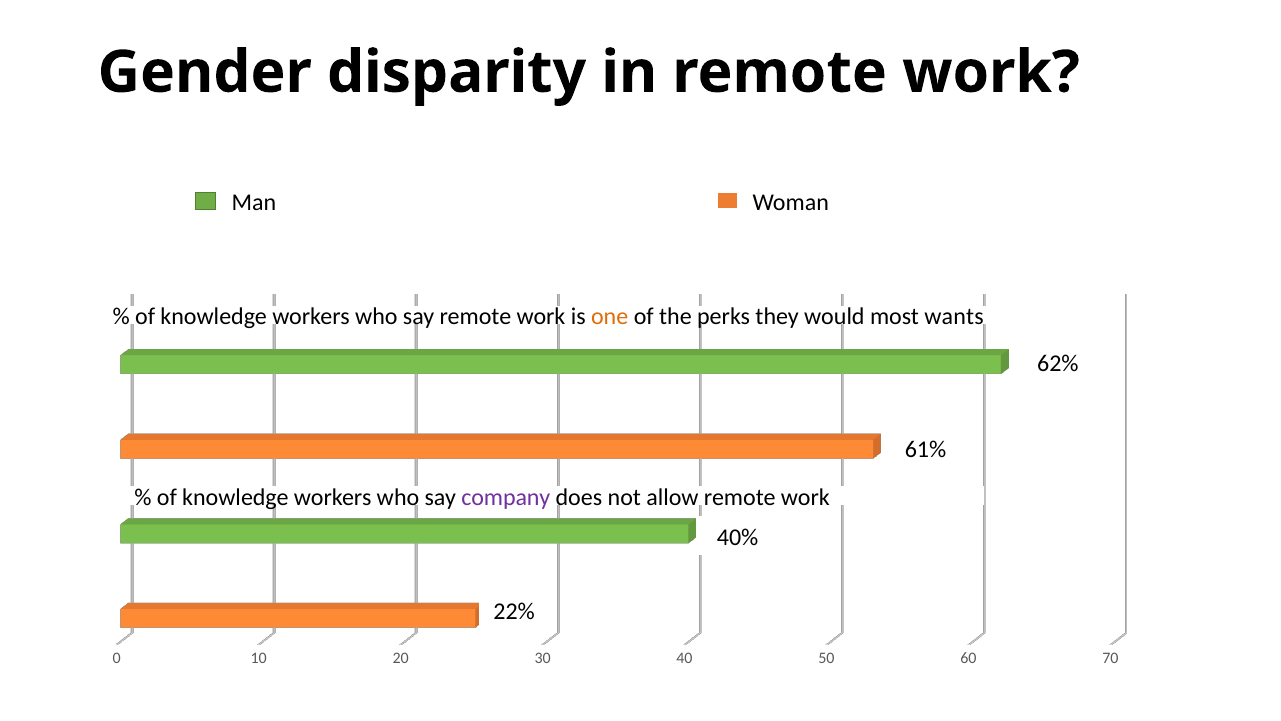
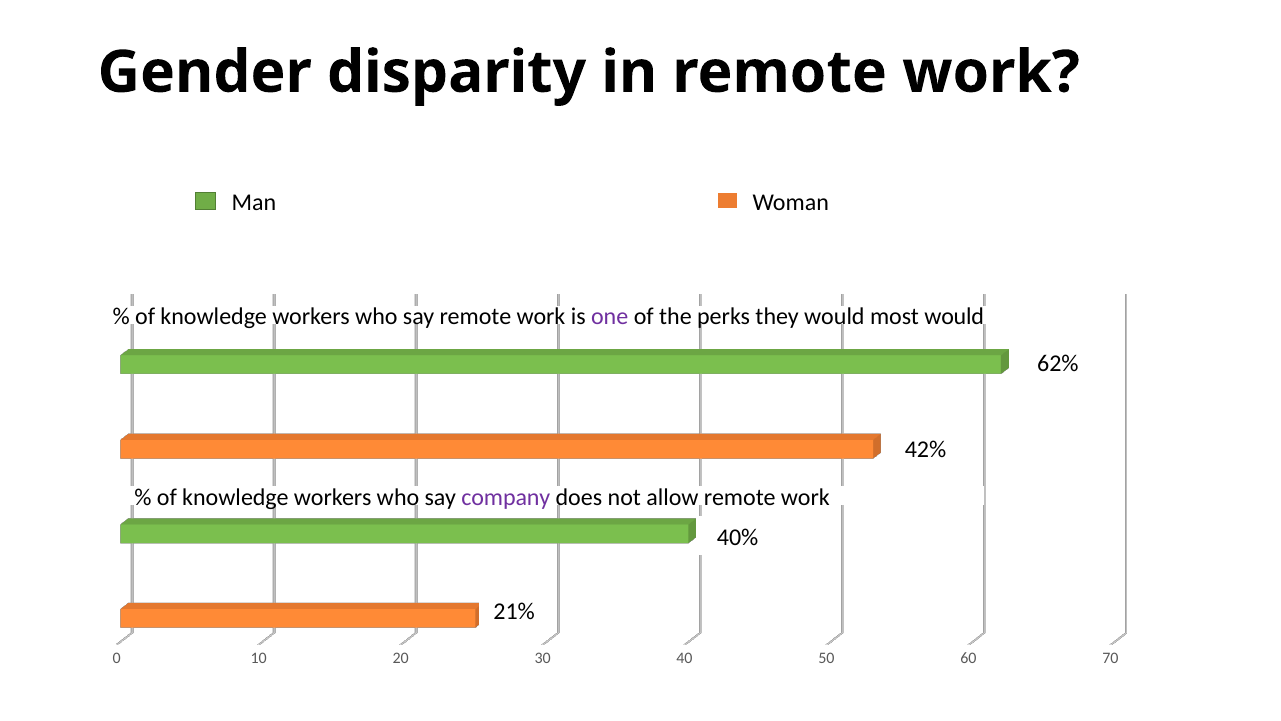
one colour: orange -> purple
most wants: wants -> would
61%: 61% -> 42%
22%: 22% -> 21%
